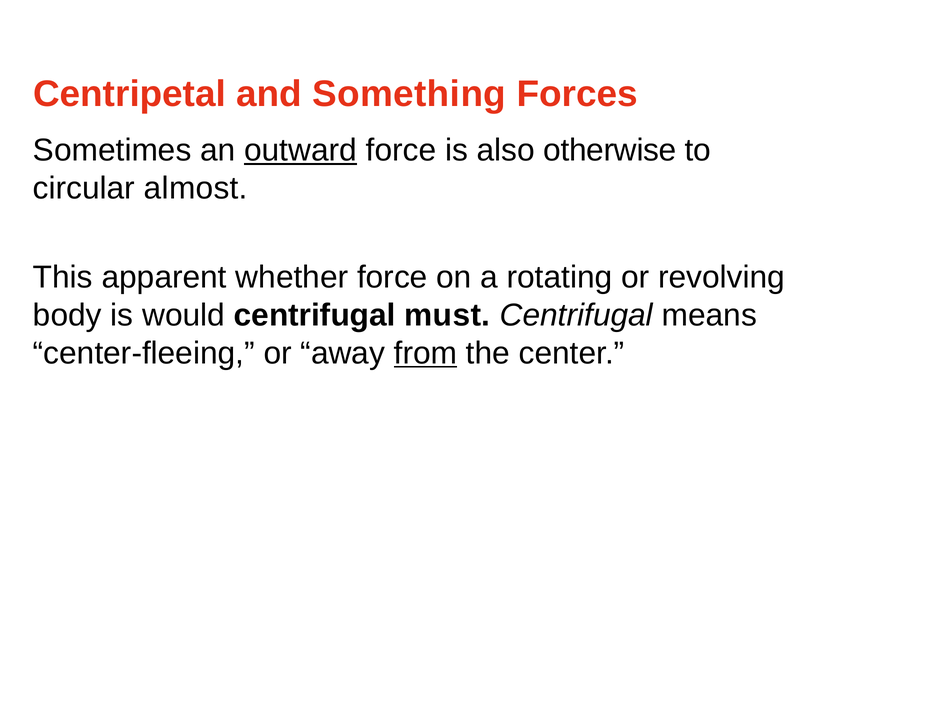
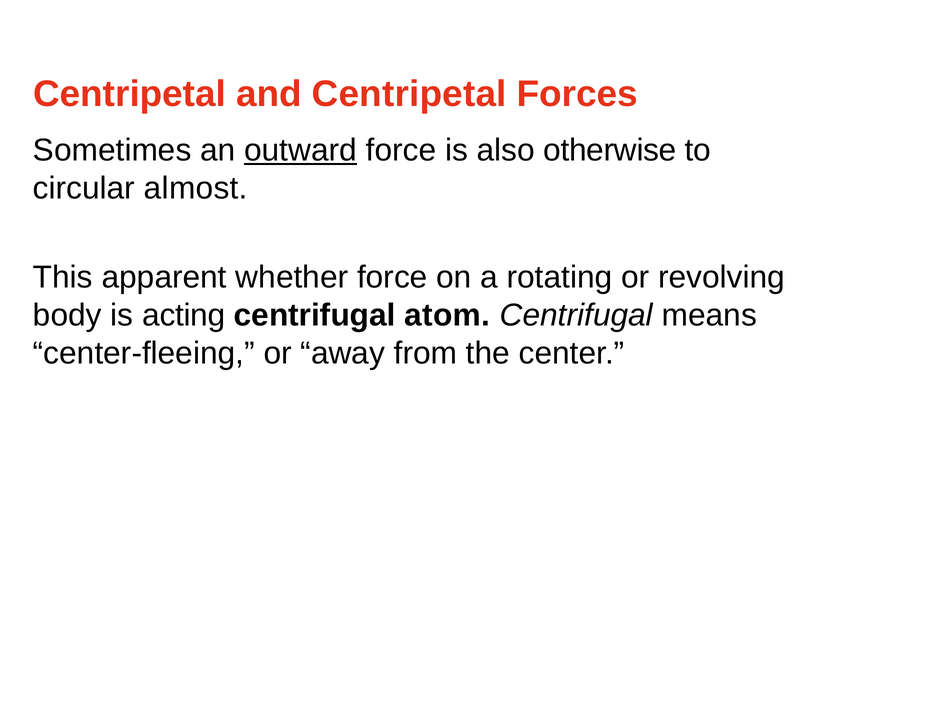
and Something: Something -> Centripetal
would: would -> acting
must: must -> atom
from underline: present -> none
